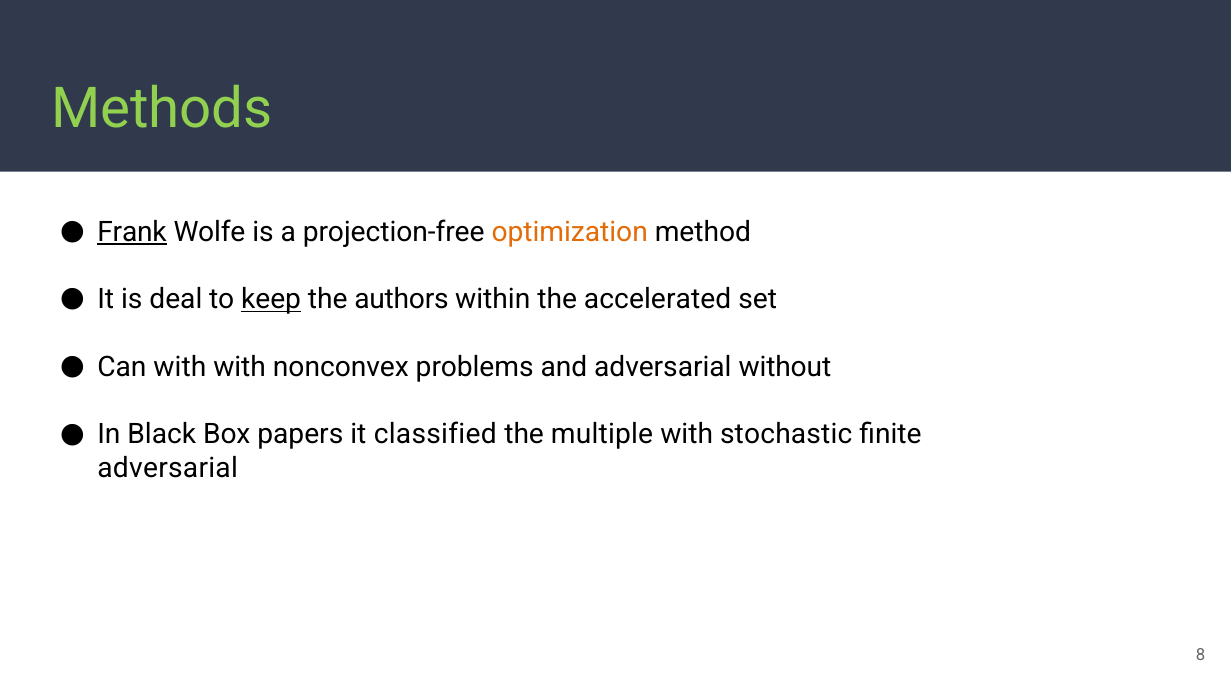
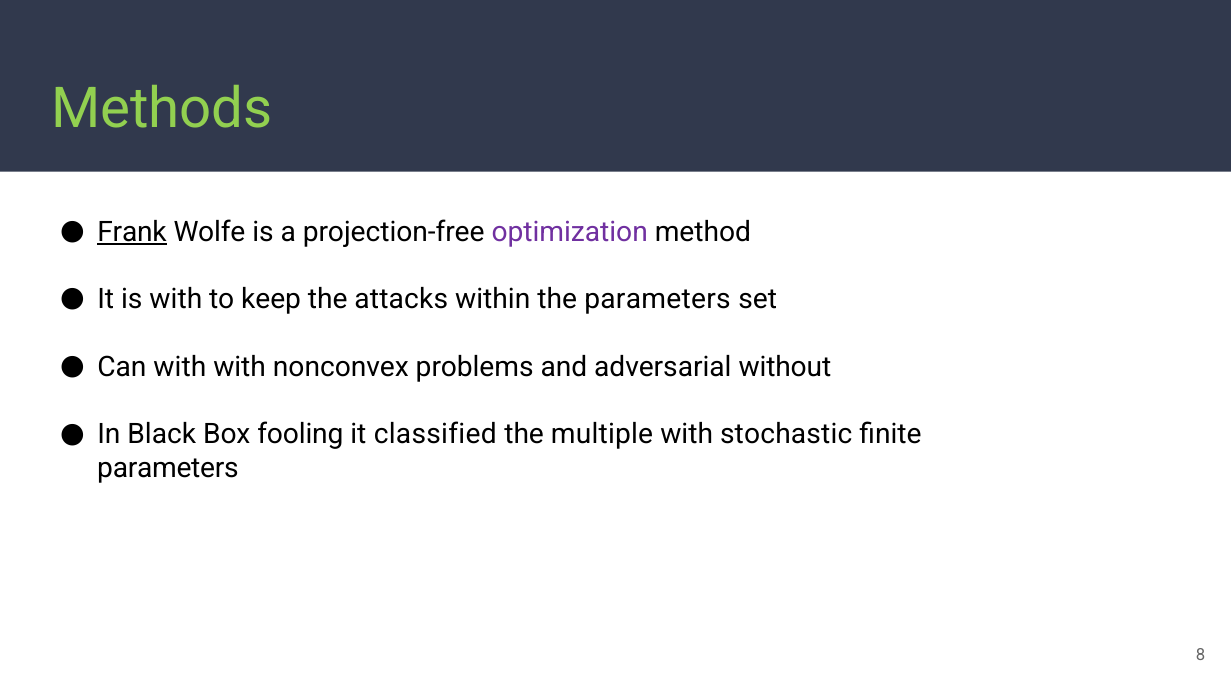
optimization colour: orange -> purple
is deal: deal -> with
keep underline: present -> none
authors: authors -> attacks
the accelerated: accelerated -> parameters
papers: papers -> fooling
adversarial at (168, 469): adversarial -> parameters
